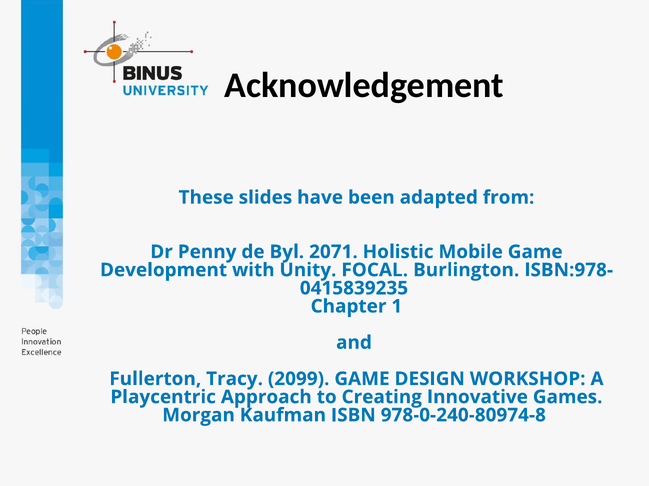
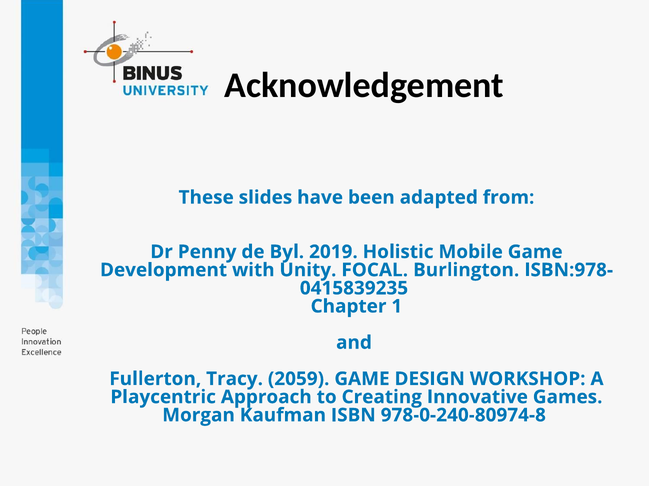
2071: 2071 -> 2019
2099: 2099 -> 2059
